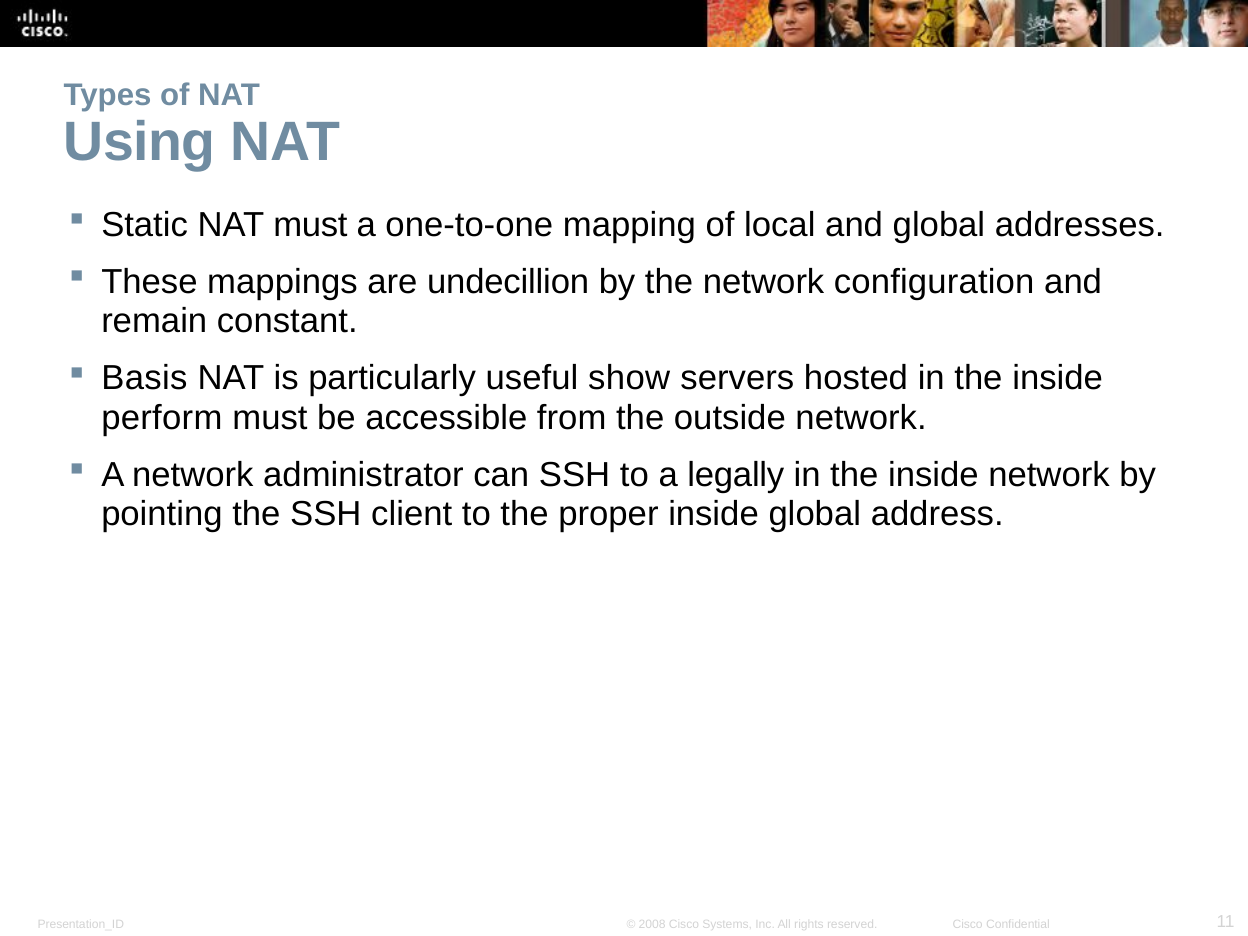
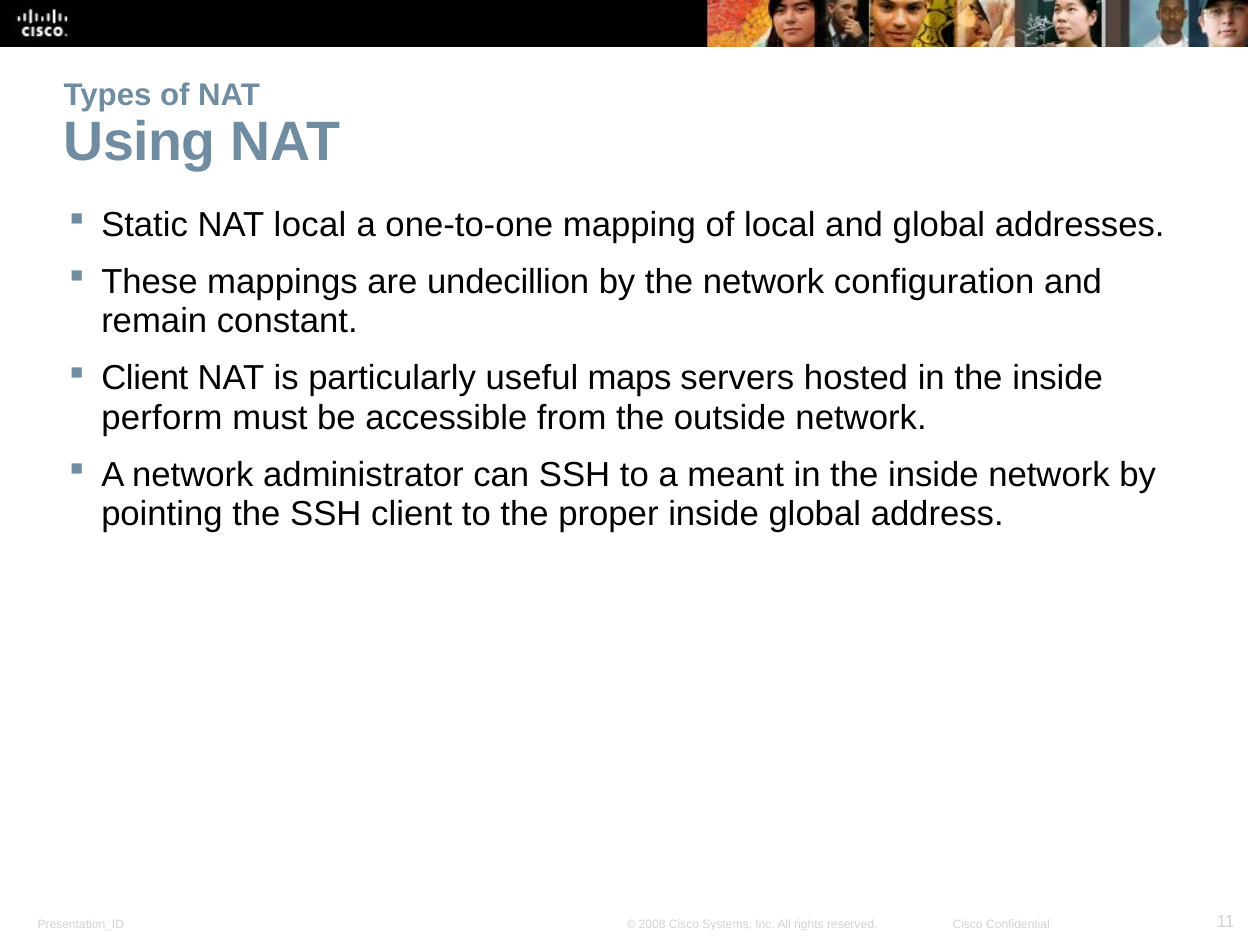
NAT must: must -> local
Basis at (144, 378): Basis -> Client
show: show -> maps
legally: legally -> meant
